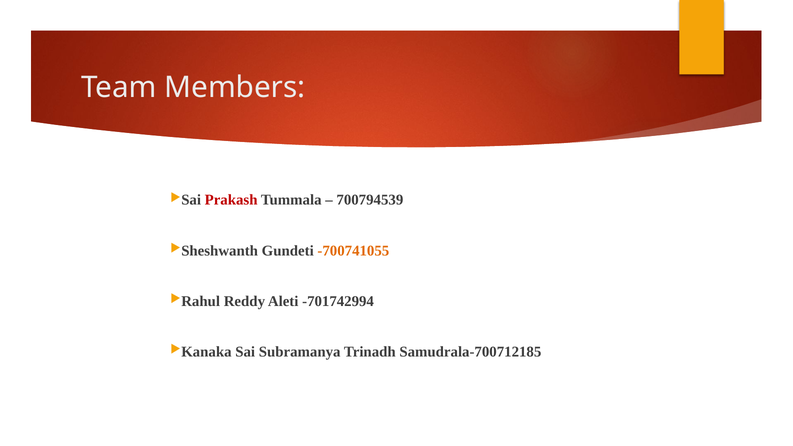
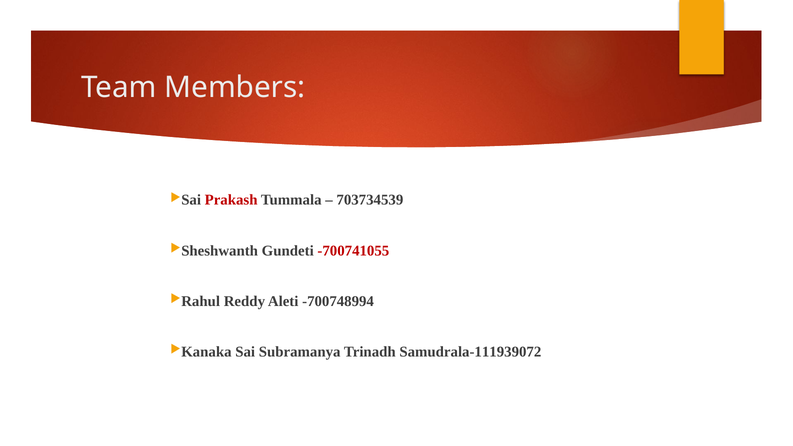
700794539: 700794539 -> 703734539
-700741055 colour: orange -> red
-701742994: -701742994 -> -700748994
Samudrala-700712185: Samudrala-700712185 -> Samudrala-111939072
